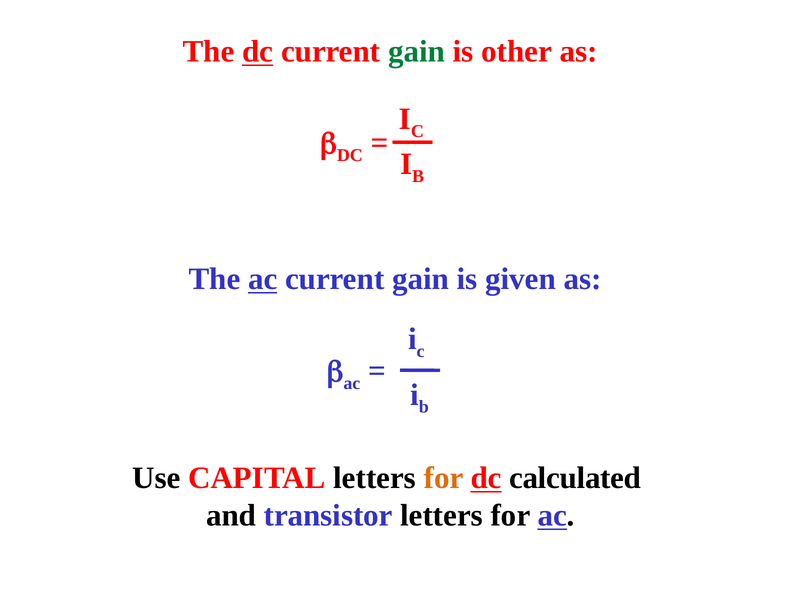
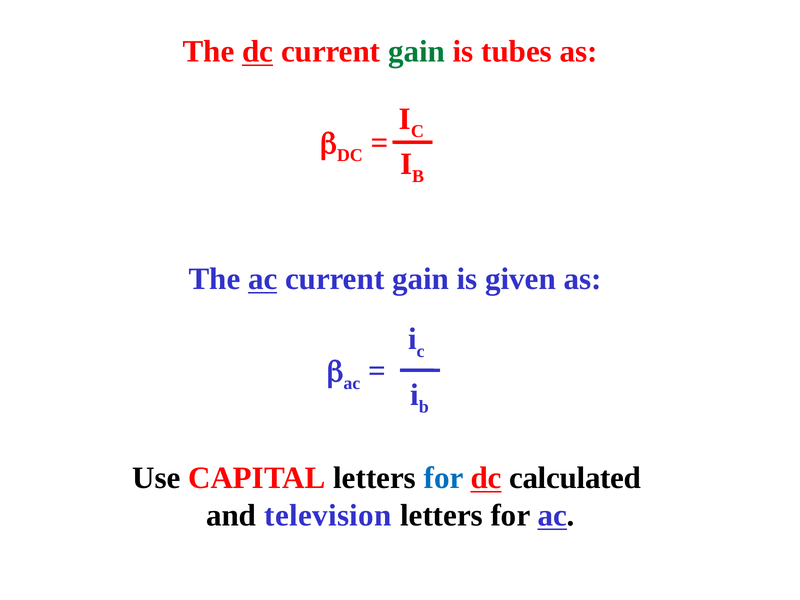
other: other -> tubes
for at (444, 478) colour: orange -> blue
transistor: transistor -> television
